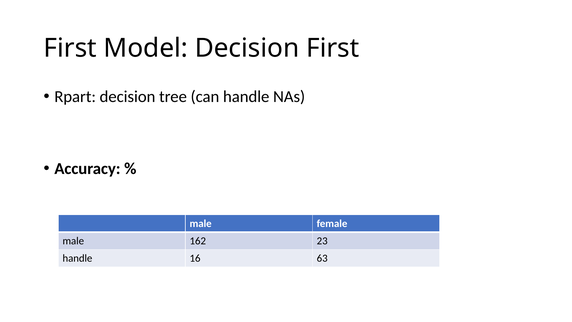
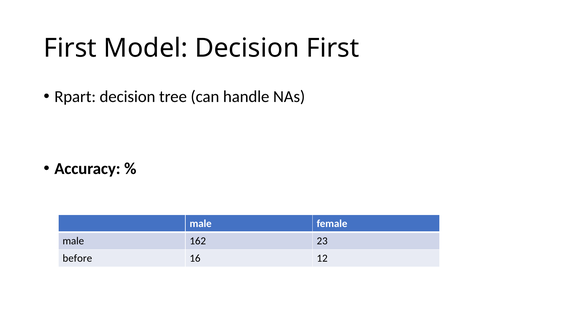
handle at (77, 258): handle -> before
63: 63 -> 12
